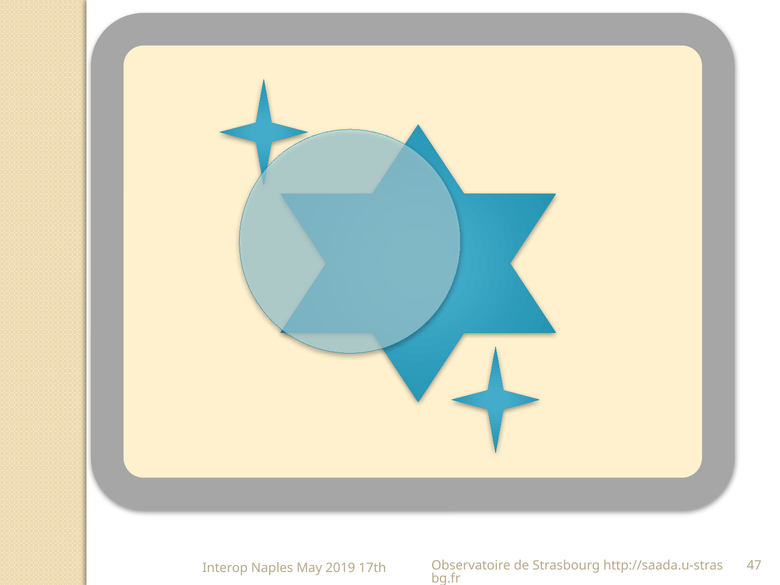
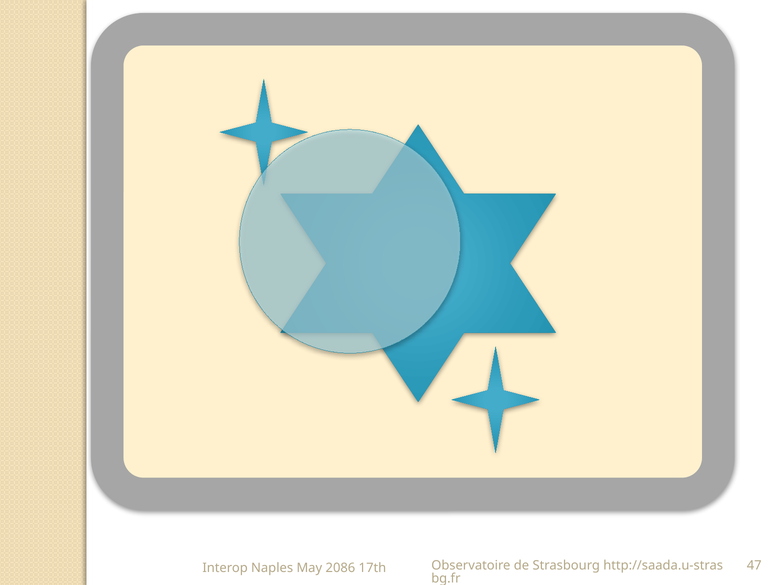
2019: 2019 -> 2086
